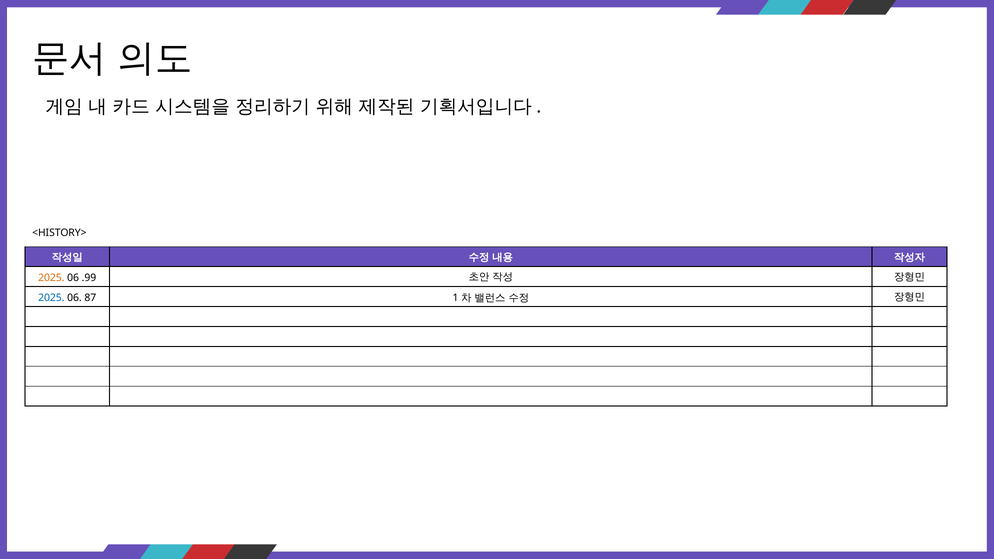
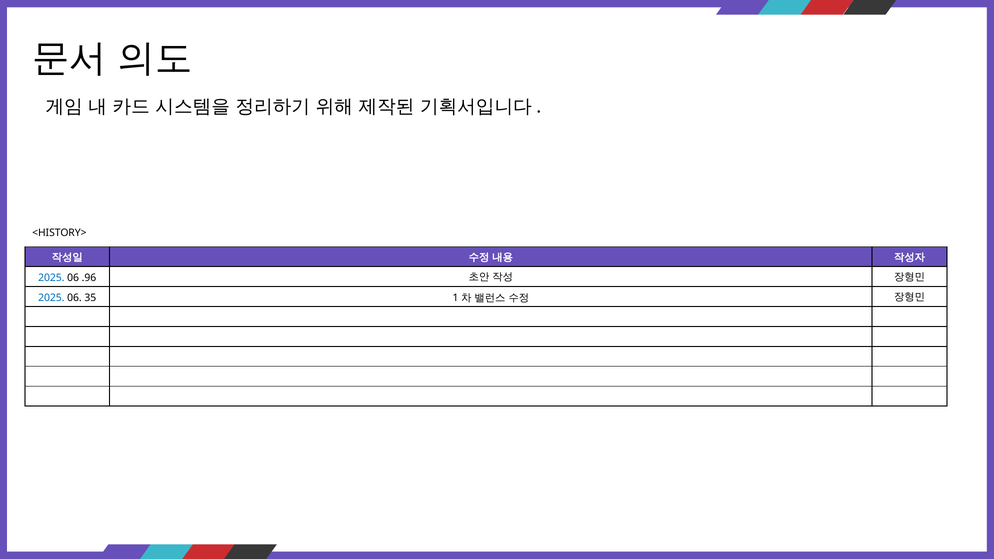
2025 at (51, 278) colour: orange -> blue
.99: .99 -> .96
87: 87 -> 35
